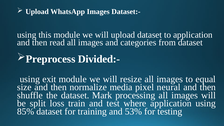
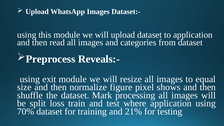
Divided:-: Divided:- -> Reveals:-
media: media -> figure
neural: neural -> shows
85%: 85% -> 70%
53%: 53% -> 21%
